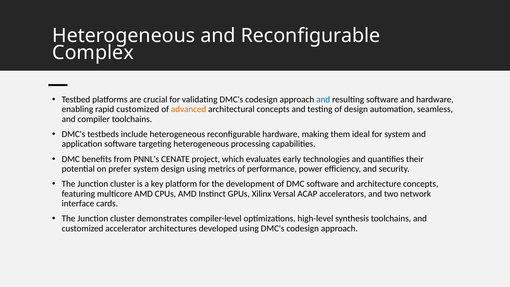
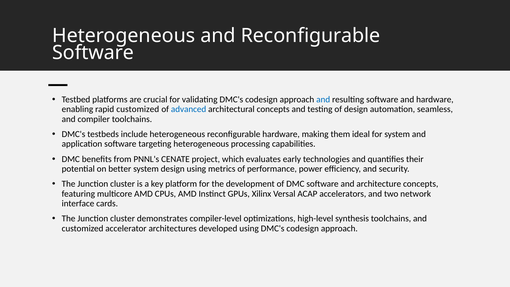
Complex at (93, 53): Complex -> Software
advanced colour: orange -> blue
prefer: prefer -> better
